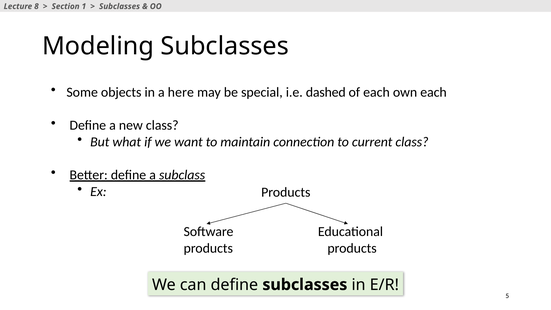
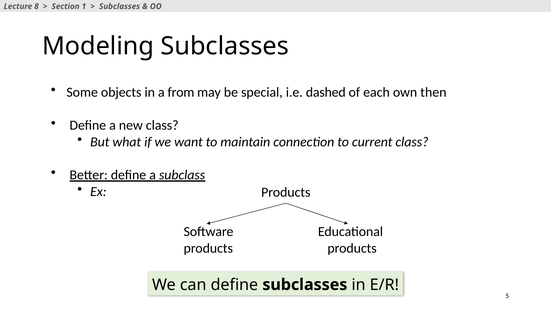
here: here -> from
own each: each -> then
